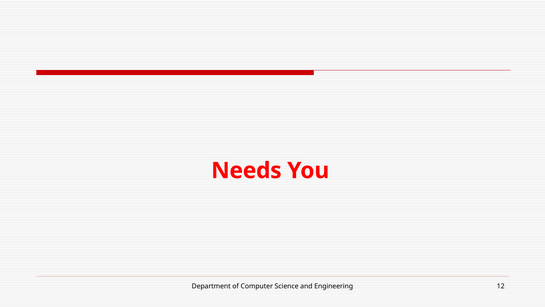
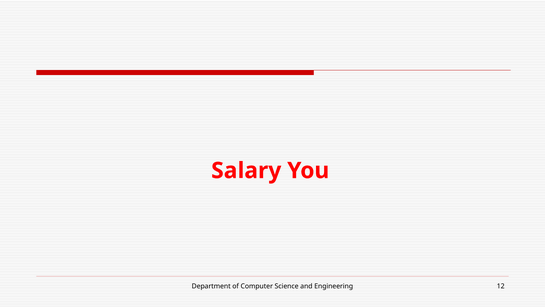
Needs: Needs -> Salary
